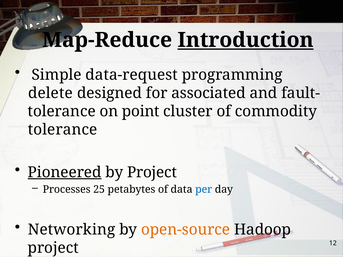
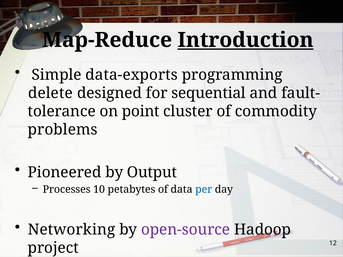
data-request: data-request -> data-exports
associated: associated -> sequential
tolerance at (63, 130): tolerance -> problems
Pioneered underline: present -> none
by Project: Project -> Output
25: 25 -> 10
open-source colour: orange -> purple
